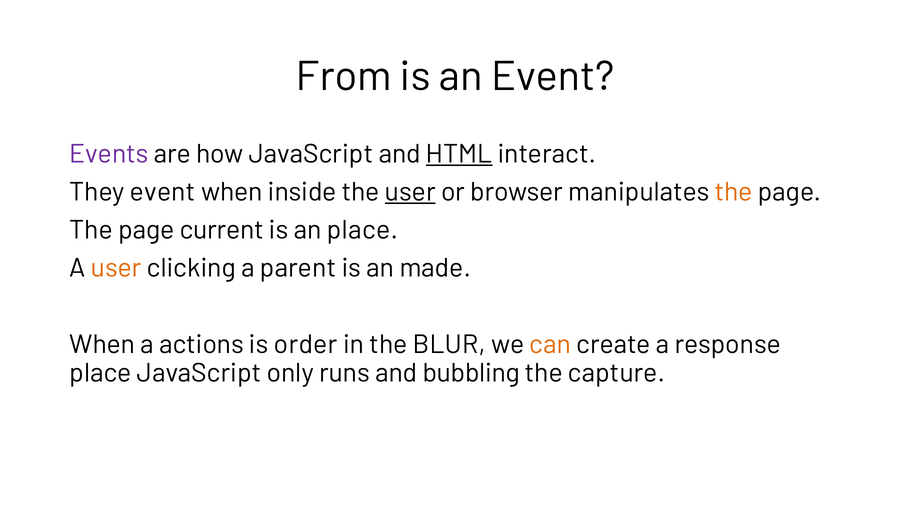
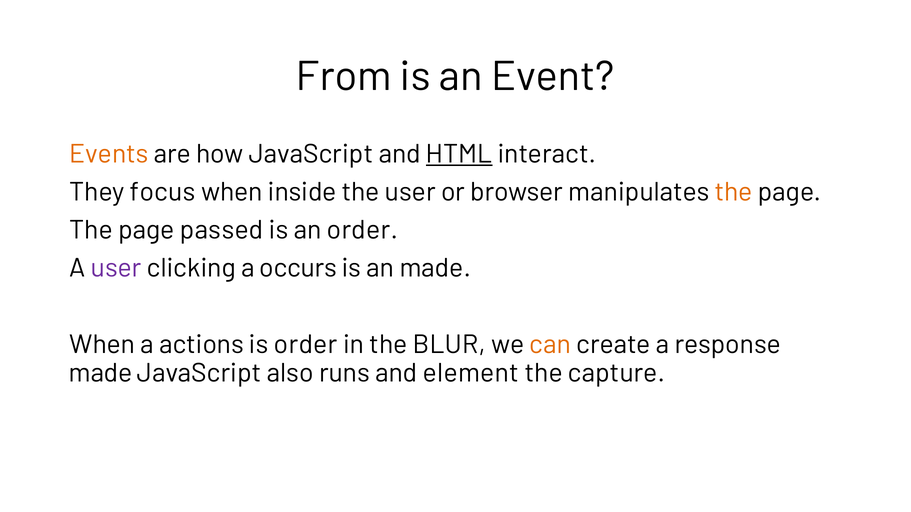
Events colour: purple -> orange
They event: event -> focus
user at (410, 192) underline: present -> none
current: current -> passed
an place: place -> order
user at (116, 268) colour: orange -> purple
parent: parent -> occurs
place at (101, 373): place -> made
only: only -> also
bubbling: bubbling -> element
